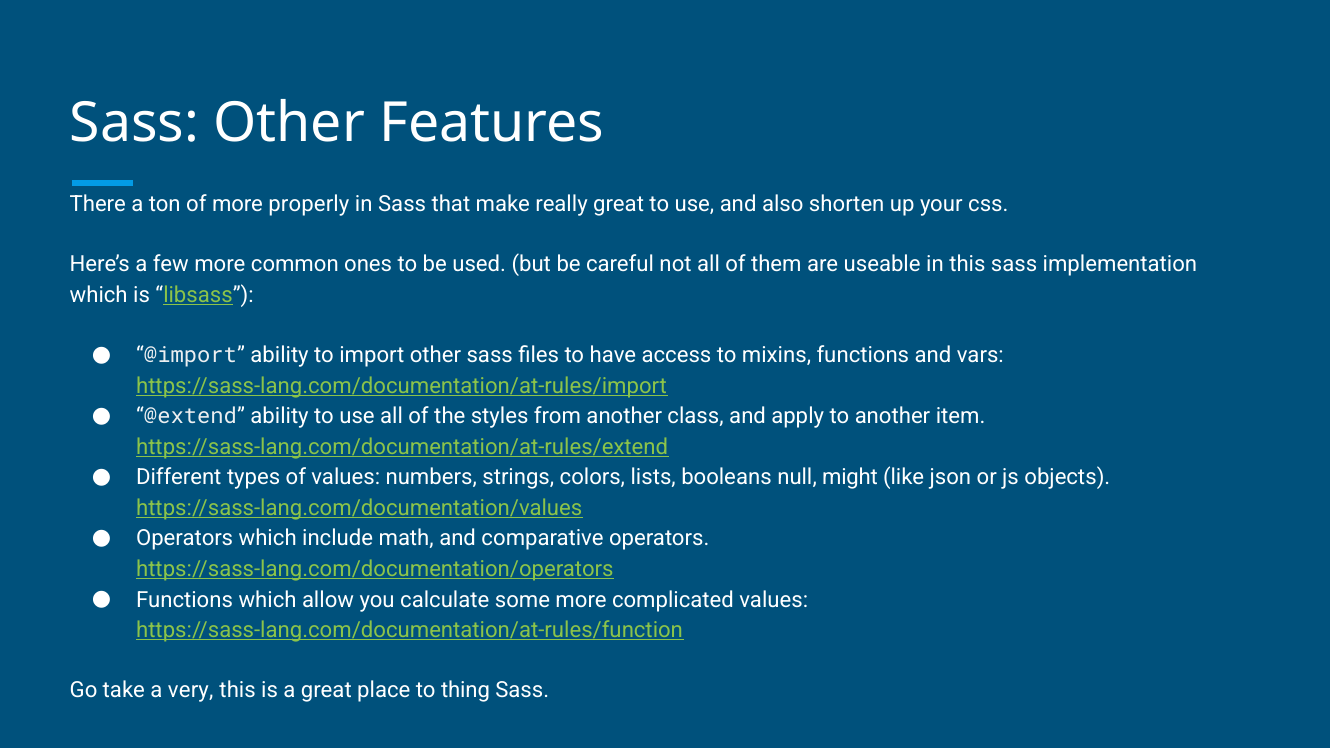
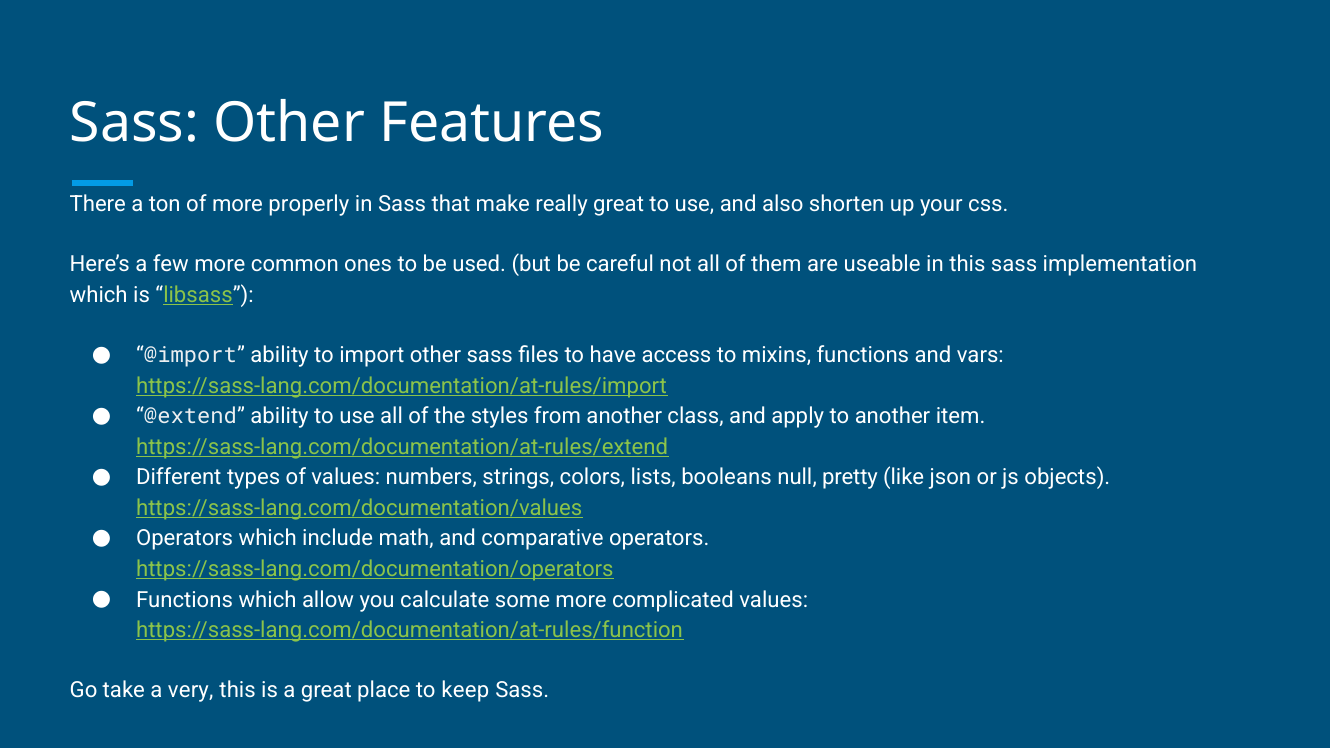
might: might -> pretty
thing: thing -> keep
